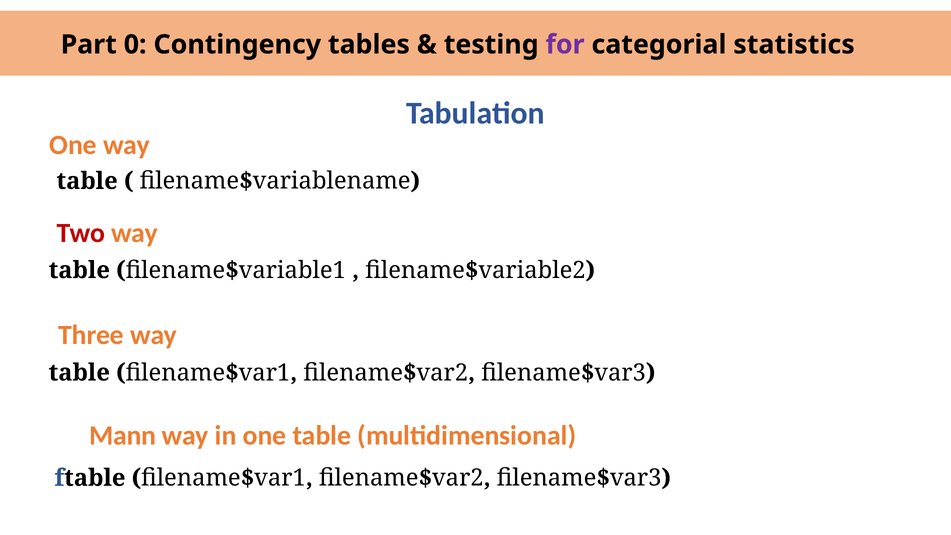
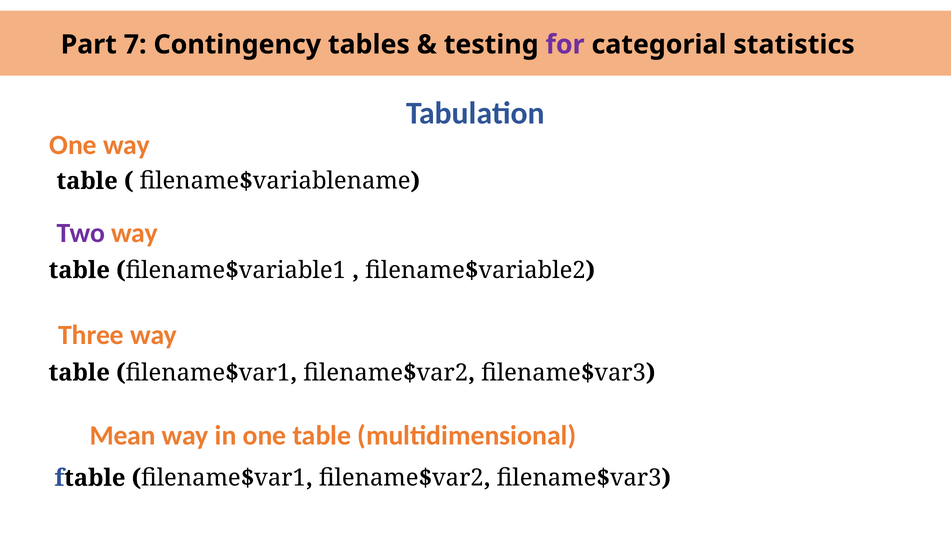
0: 0 -> 7
Two colour: red -> purple
Mann: Mann -> Mean
